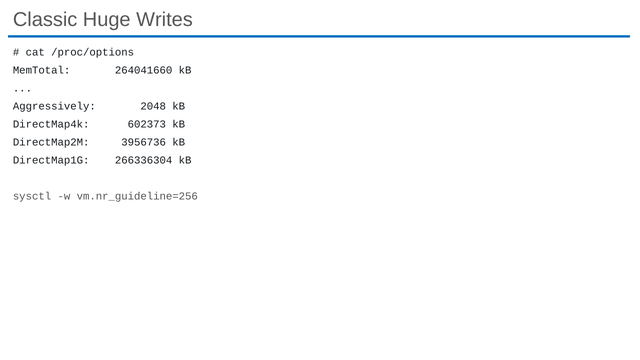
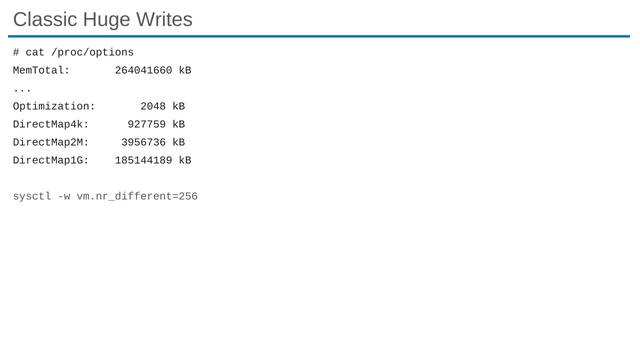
Aggressively: Aggressively -> Optimization
602373: 602373 -> 927759
266336304: 266336304 -> 185144189
vm.nr_guideline=256: vm.nr_guideline=256 -> vm.nr_different=256
